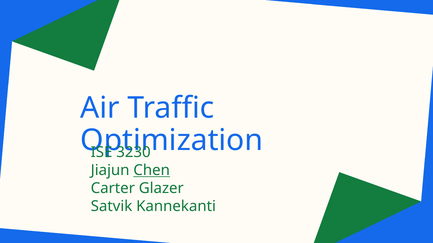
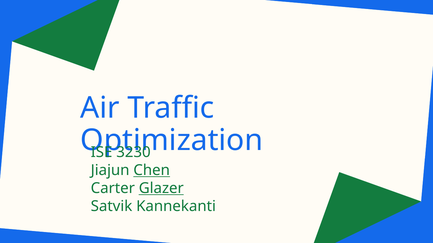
Glazer underline: none -> present
